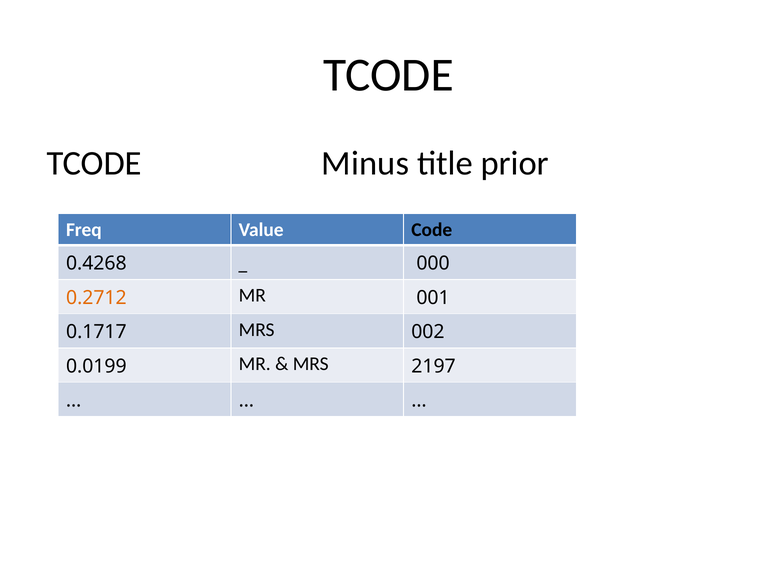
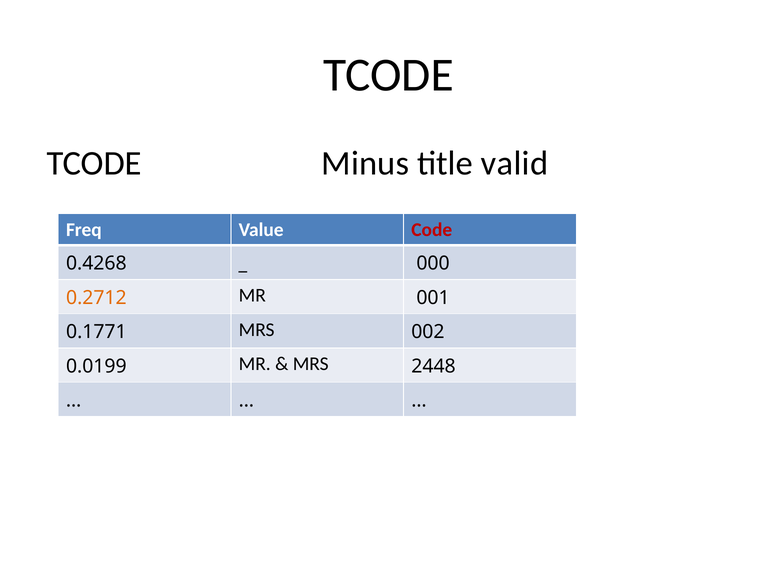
prior: prior -> valid
Code colour: black -> red
0.1717: 0.1717 -> 0.1771
2197: 2197 -> 2448
